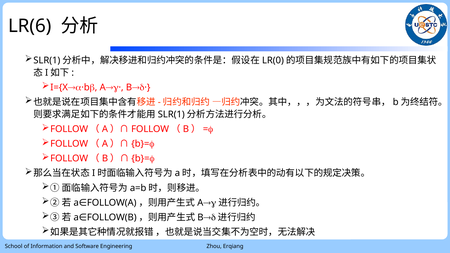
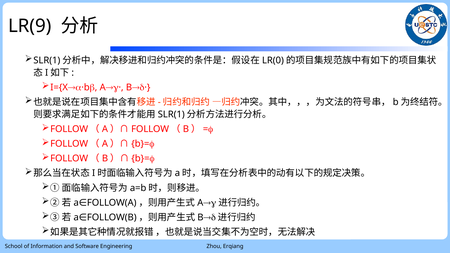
LR(6: LR(6 -> LR(9
